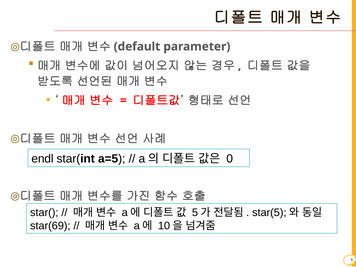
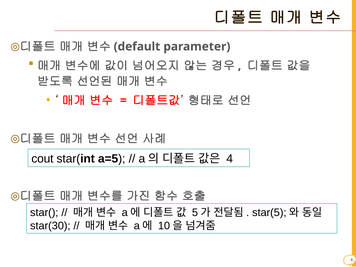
endl: endl -> cout
0: 0 -> 4
star(69: star(69 -> star(30
